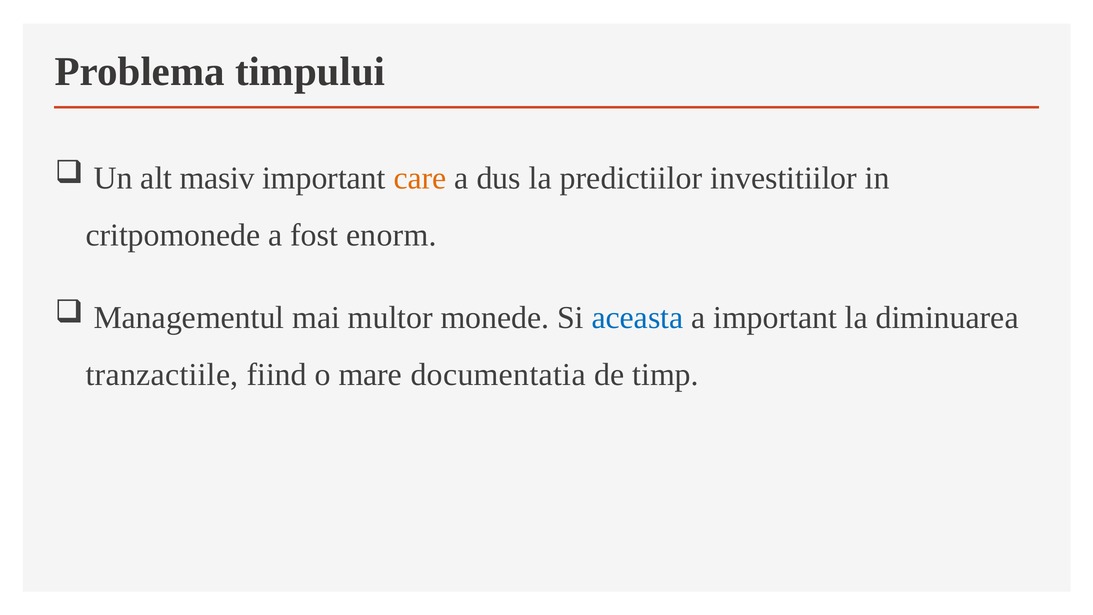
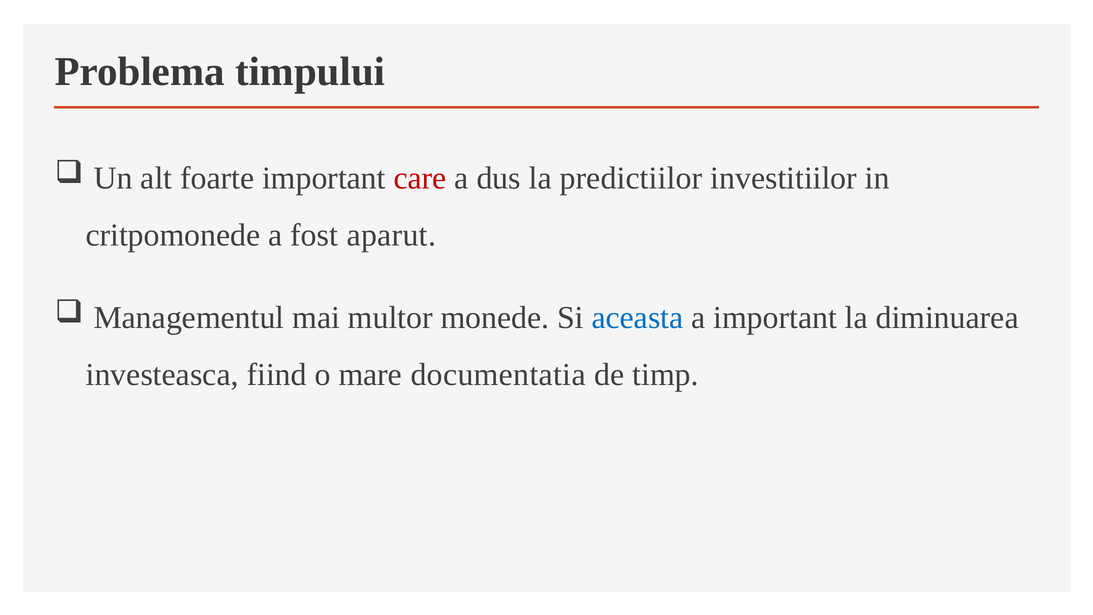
masiv: masiv -> foarte
care colour: orange -> red
enorm: enorm -> aparut
tranzactiile: tranzactiile -> investeasca
